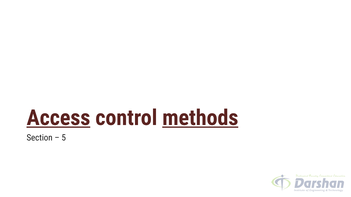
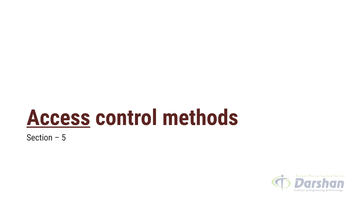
methods underline: present -> none
